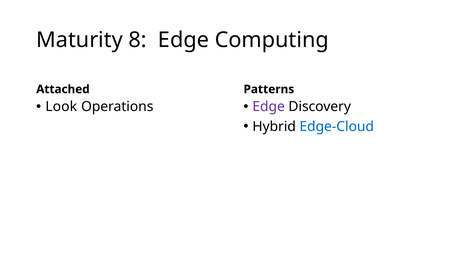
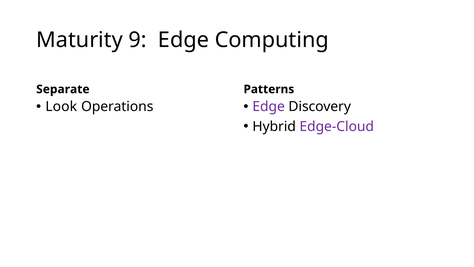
8: 8 -> 9
Attached: Attached -> Separate
Edge-Cloud colour: blue -> purple
